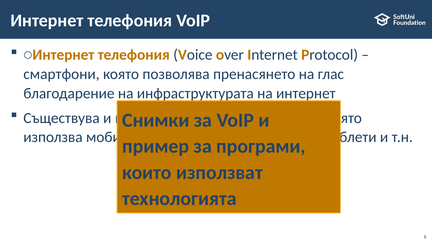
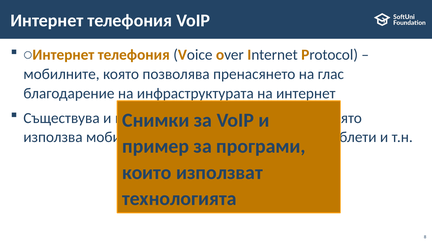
смартфони at (61, 74): смартфони -> мобилните
